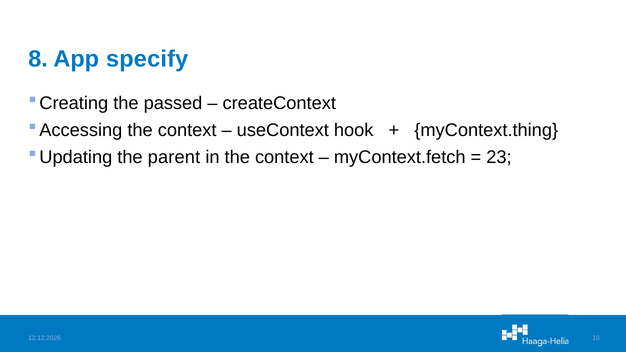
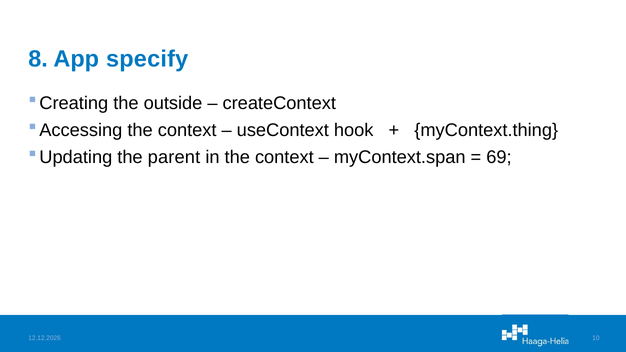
passed: passed -> outside
myContext.fetch: myContext.fetch -> myContext.span
23: 23 -> 69
